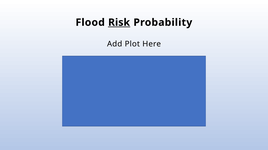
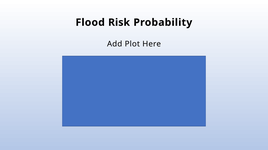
Risk underline: present -> none
